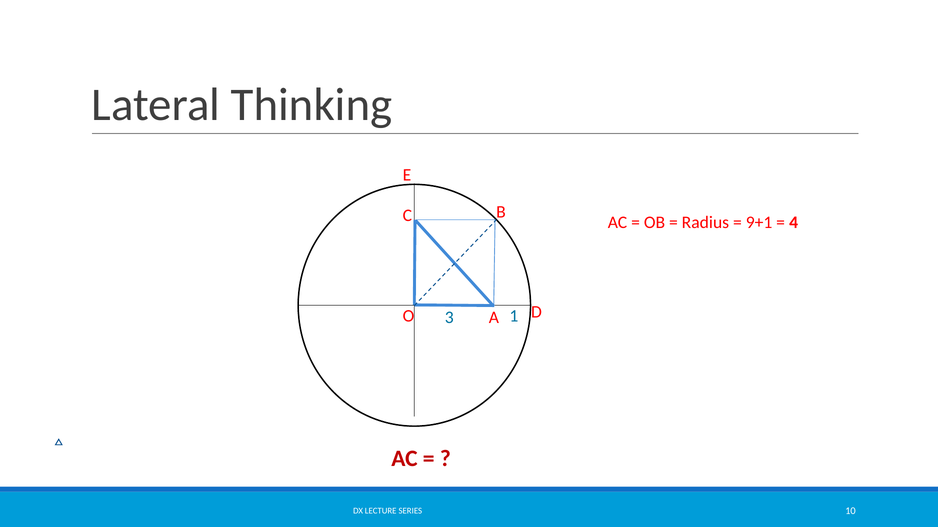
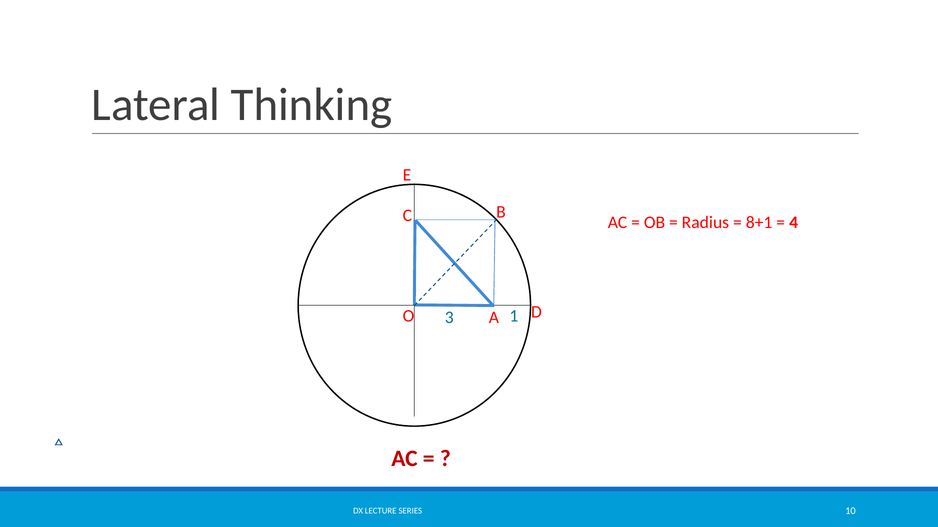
9+1: 9+1 -> 8+1
